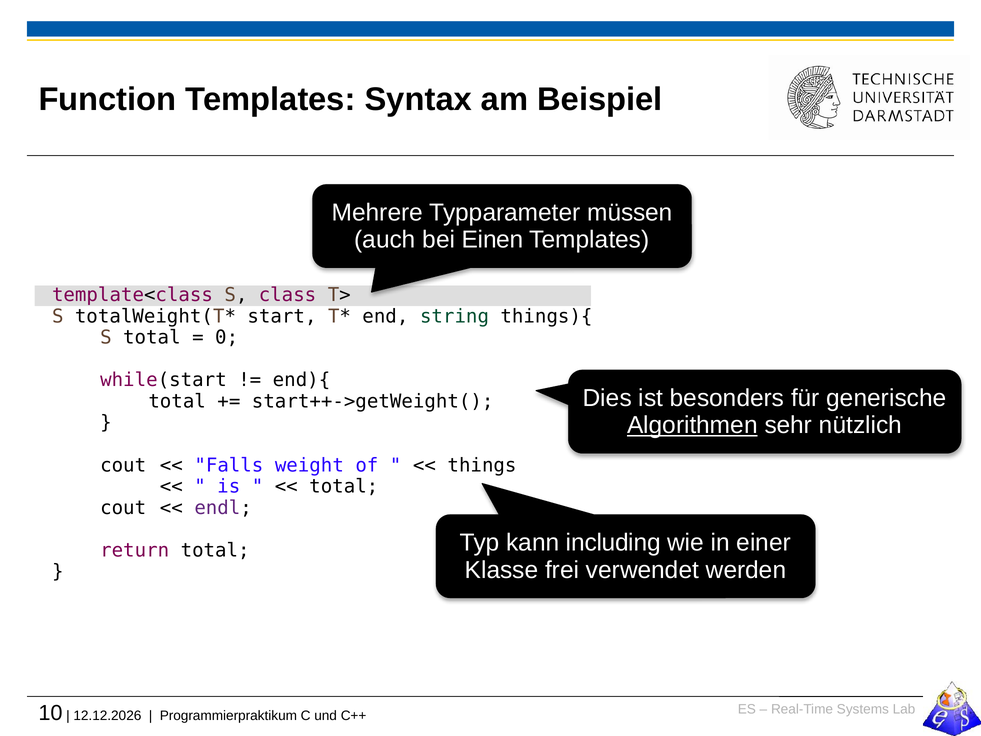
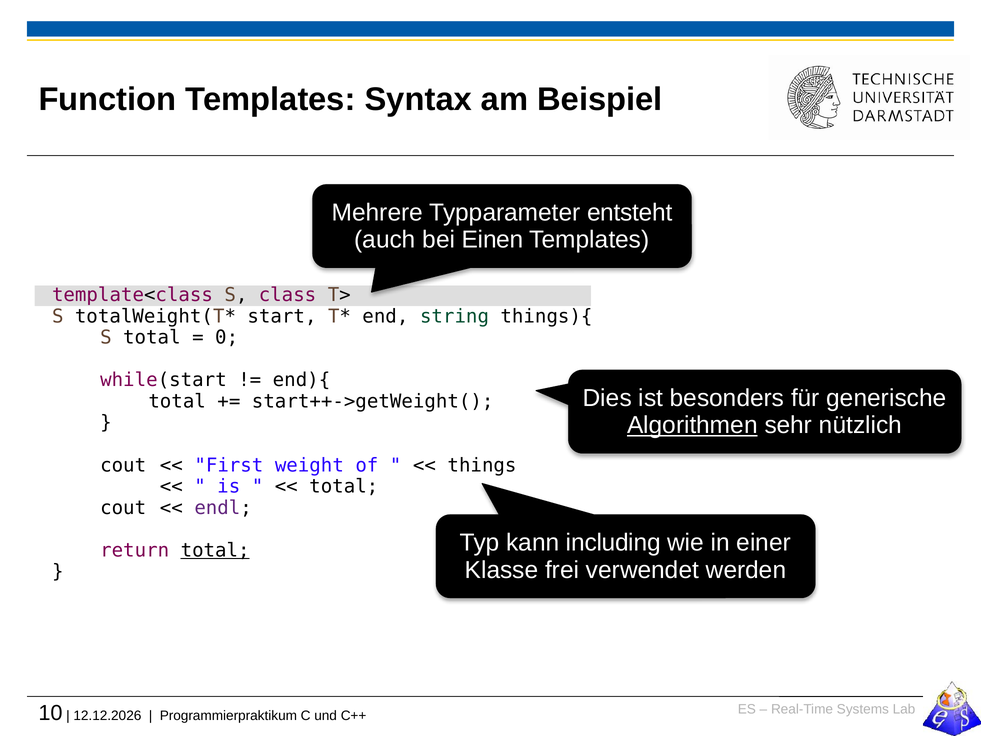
müssen: müssen -> entsteht
Falls: Falls -> First
total at (215, 550) underline: none -> present
